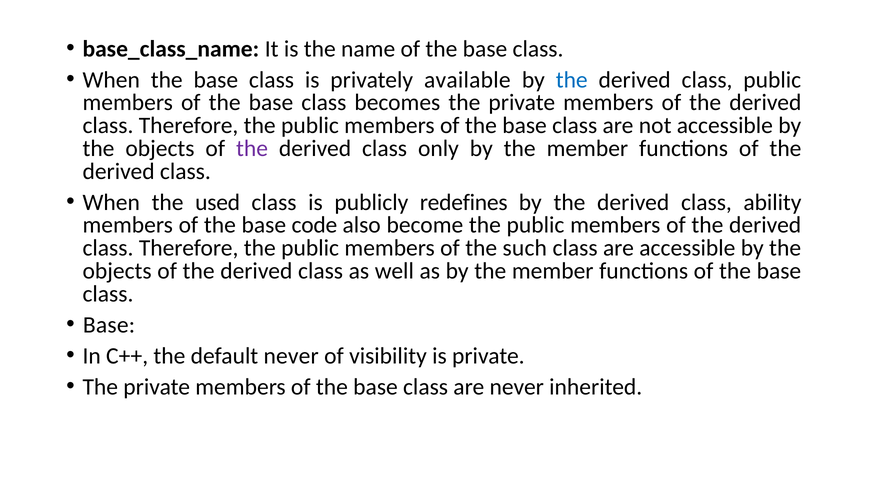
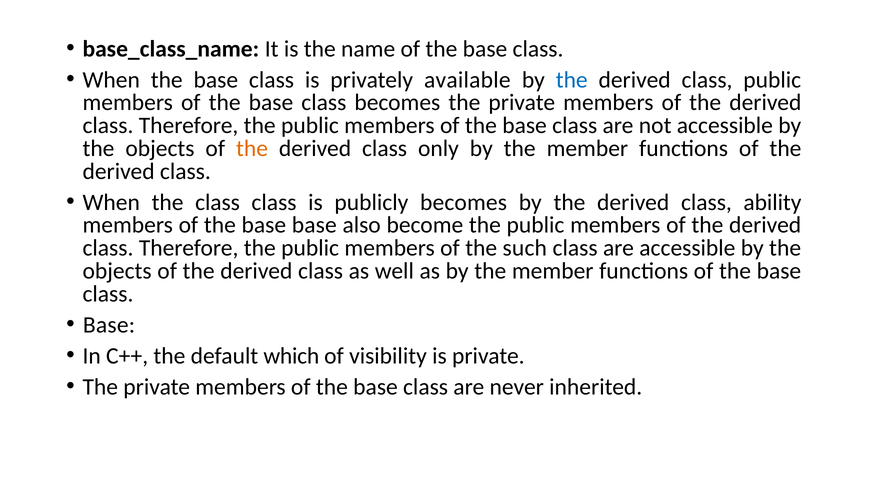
the at (252, 148) colour: purple -> orange
the used: used -> class
publicly redefines: redefines -> becomes
base code: code -> base
default never: never -> which
